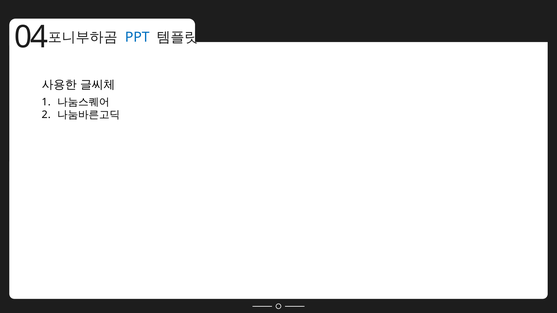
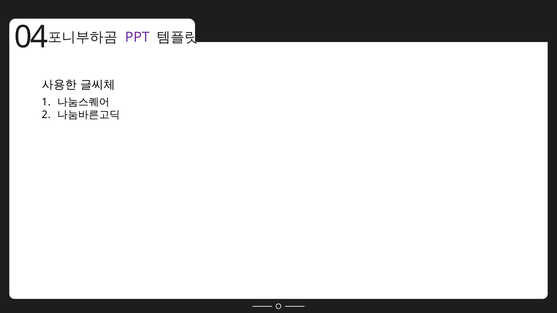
PPT colour: blue -> purple
